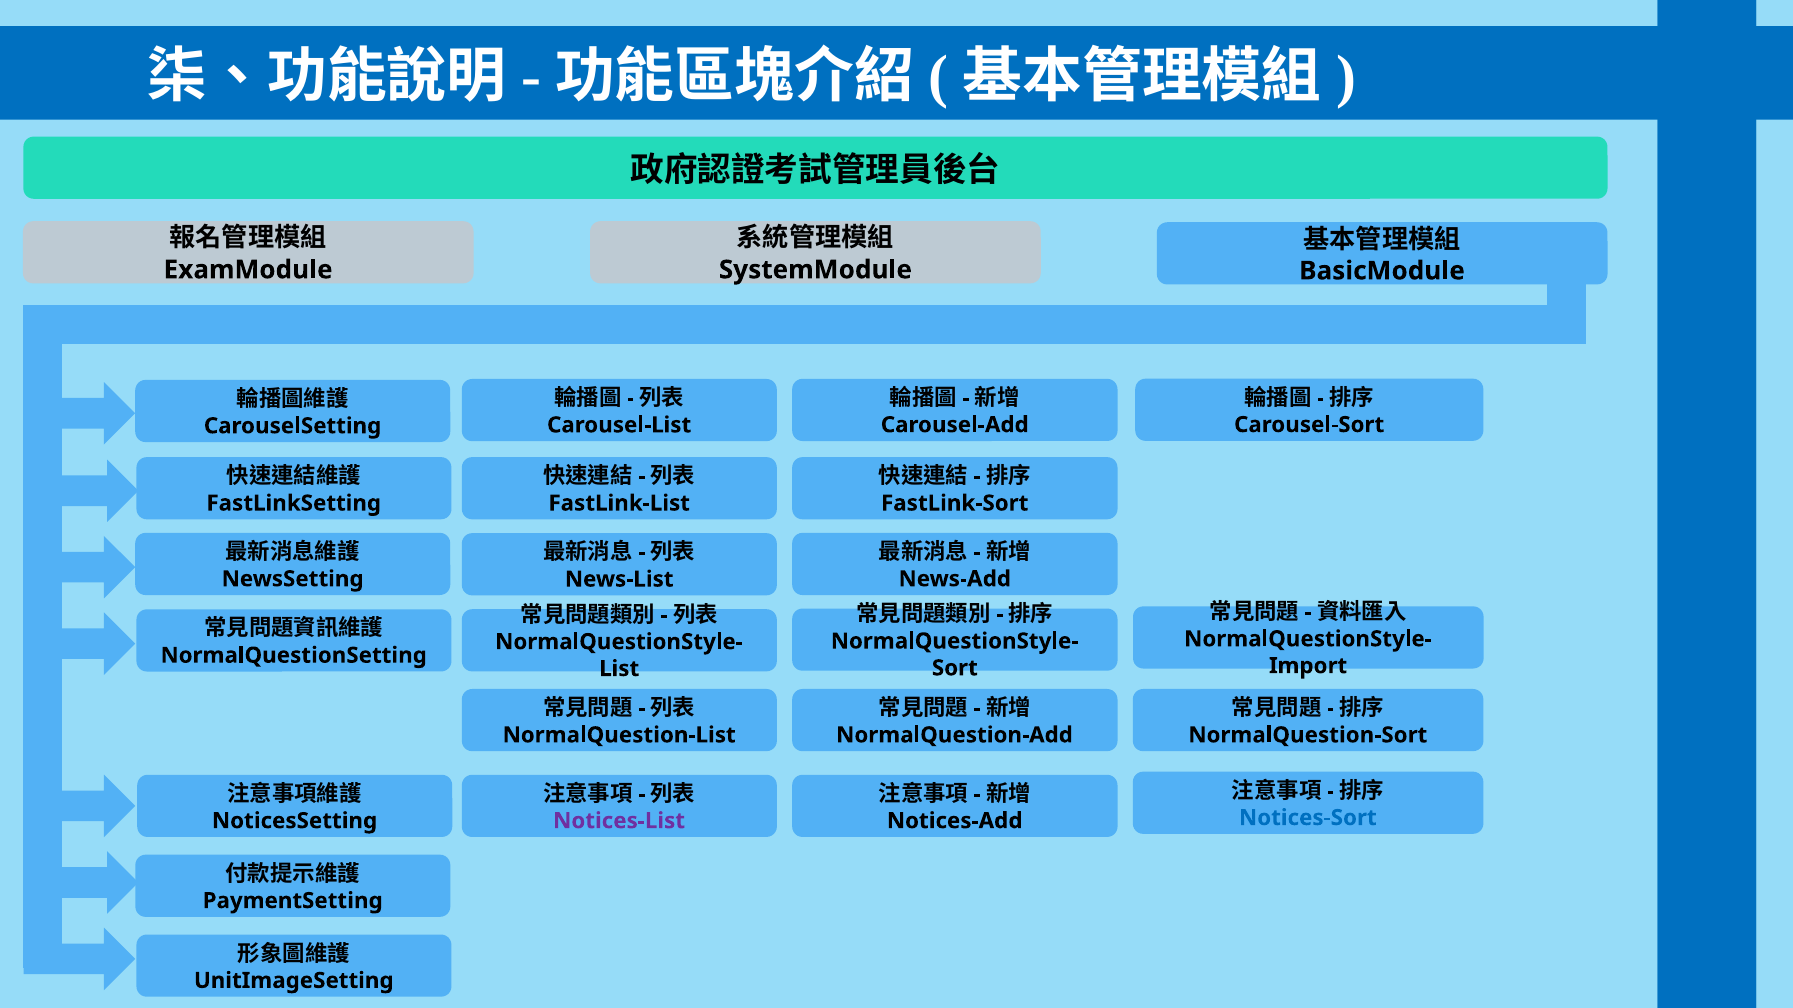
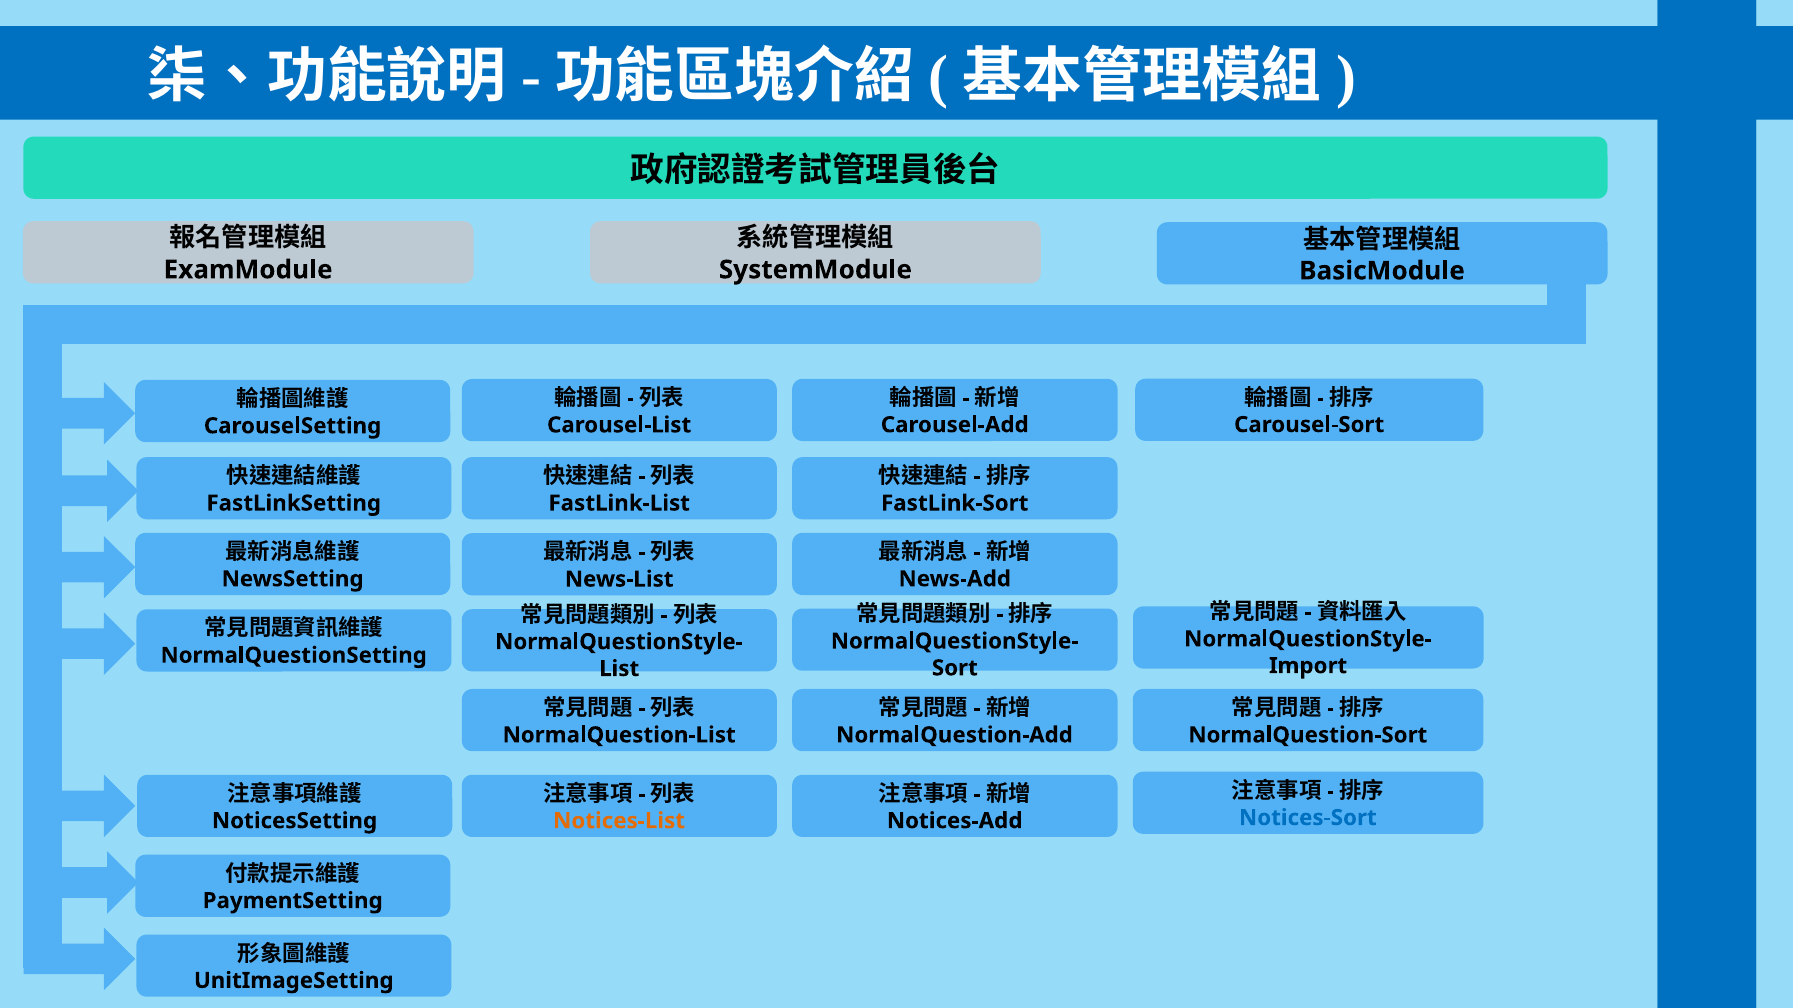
Notices-List colour: purple -> orange
